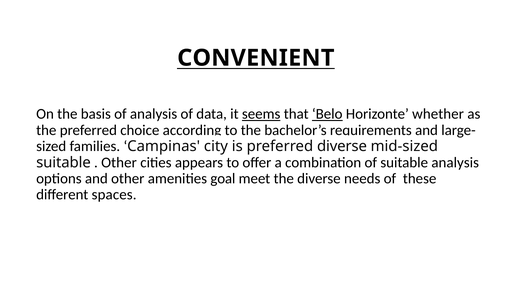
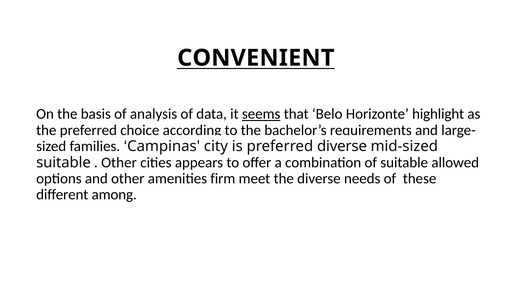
Belo underline: present -> none
whether: whether -> highlight
suitable analysis: analysis -> allowed
goal: goal -> firm
spaces: spaces -> among
